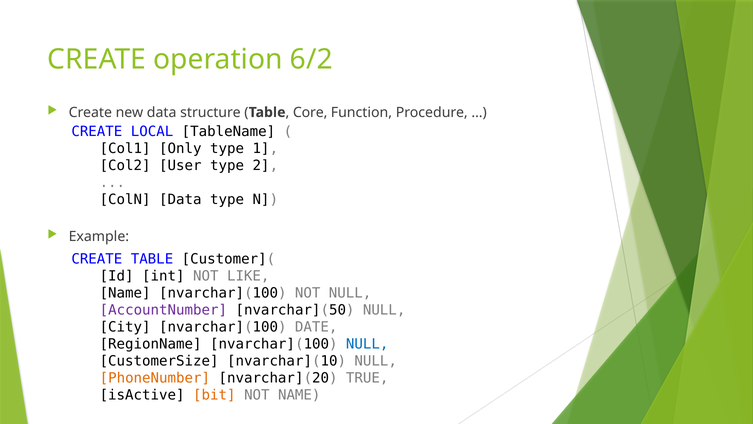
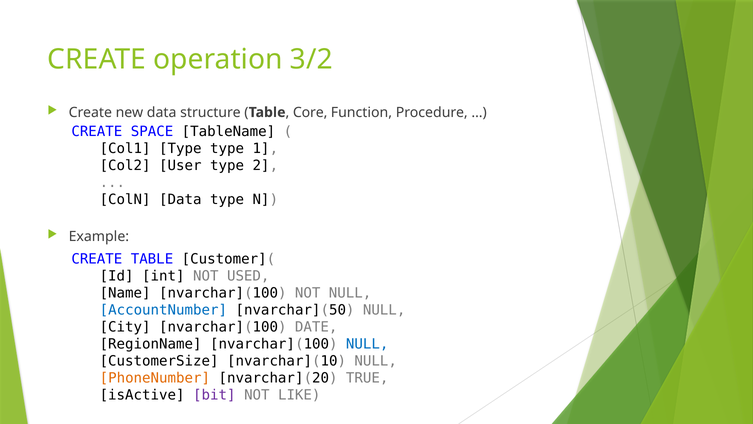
6/2: 6/2 -> 3/2
LOCAL: LOCAL -> SPACE
Col1 Only: Only -> Type
LIKE: LIKE -> USED
AccountNumber colour: purple -> blue
bit colour: orange -> purple
NOT NAME: NAME -> LIKE
